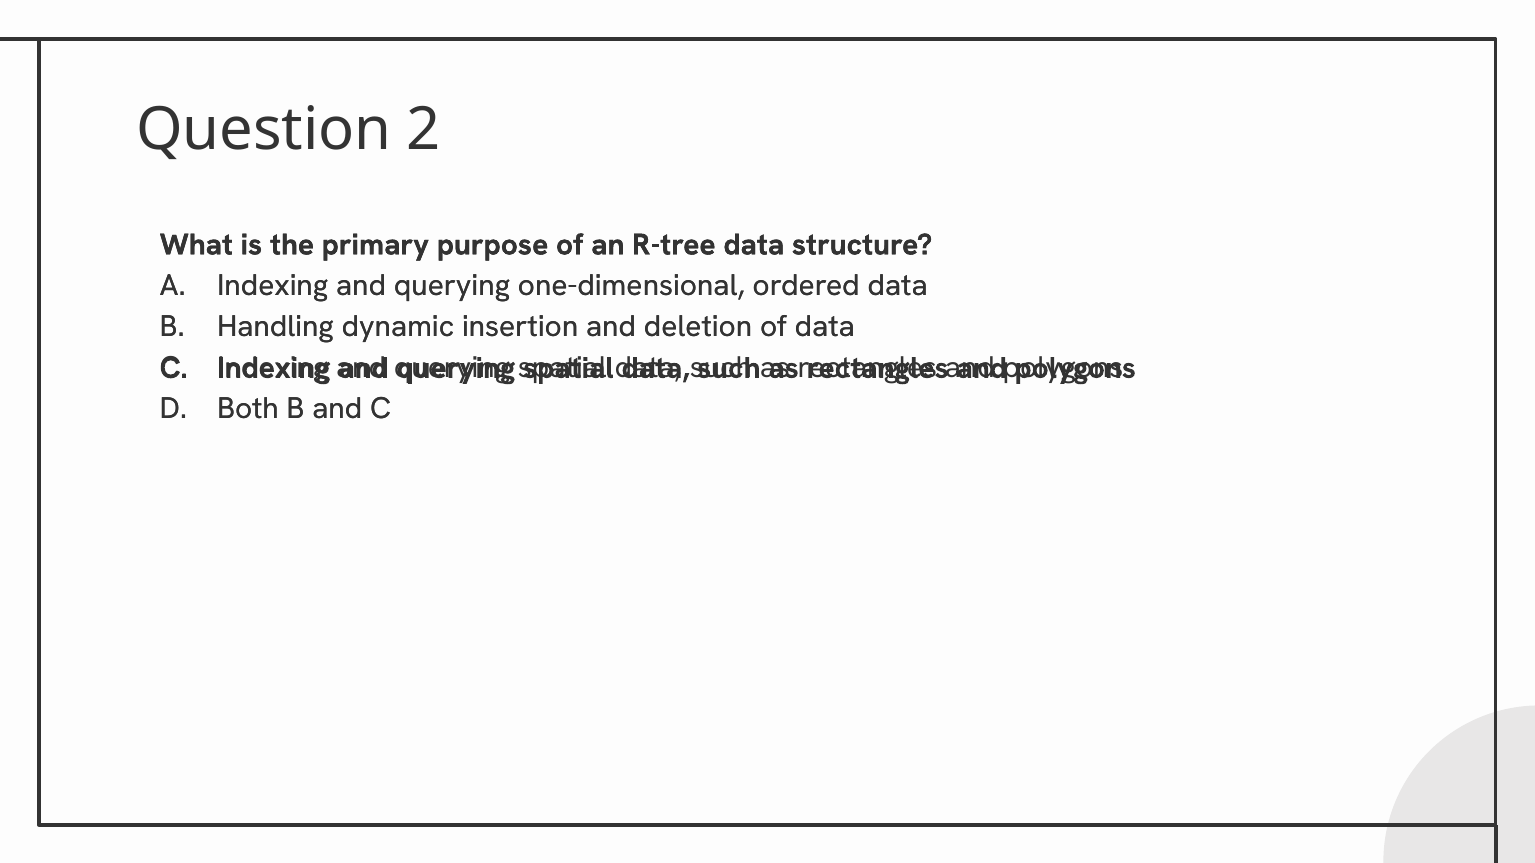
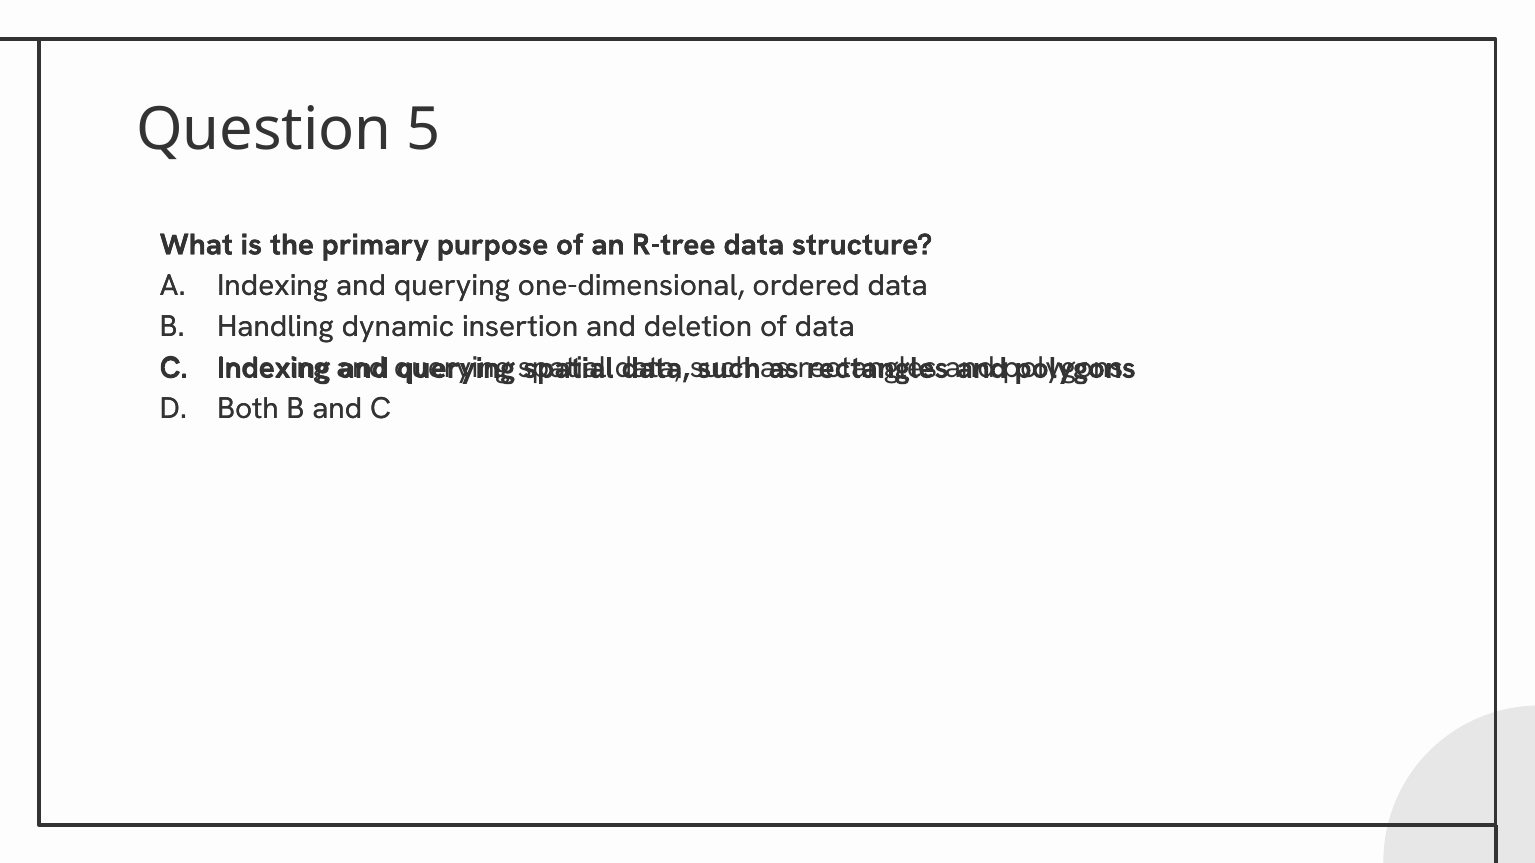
2: 2 -> 5
